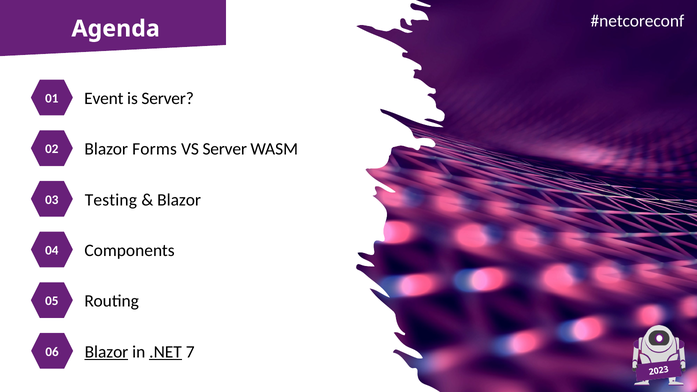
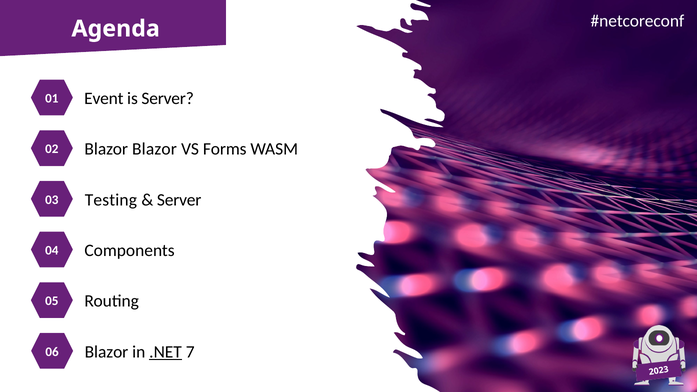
Blazor Forms: Forms -> Blazor
VS Server: Server -> Forms
Blazor at (179, 200): Blazor -> Server
Blazor at (107, 352) underline: present -> none
